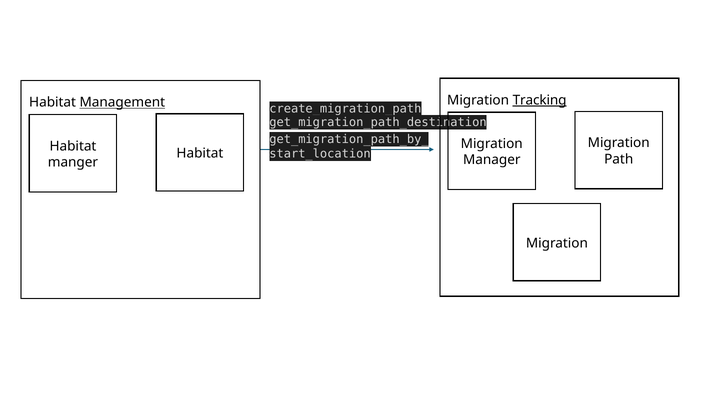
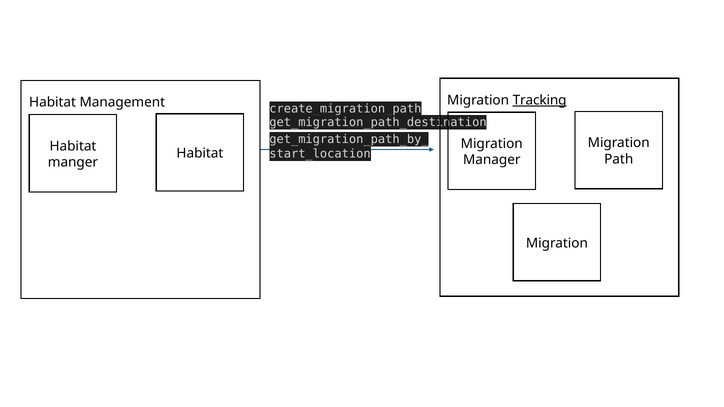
Management underline: present -> none
